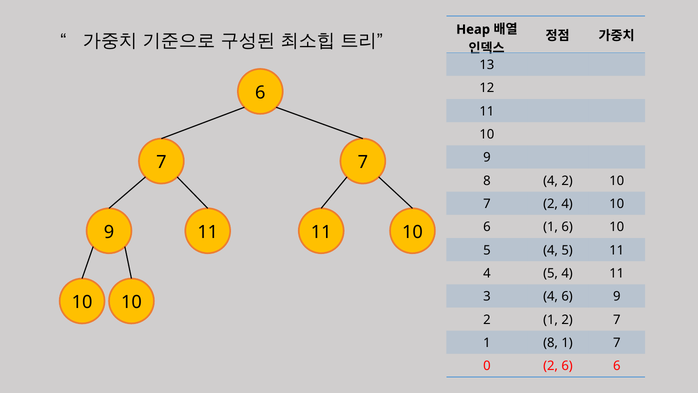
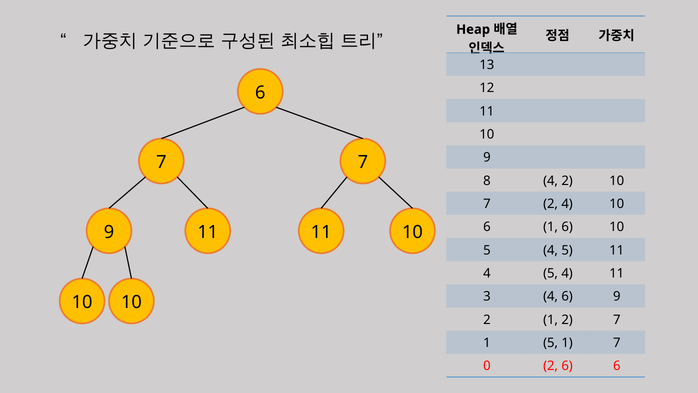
1 8: 8 -> 5
